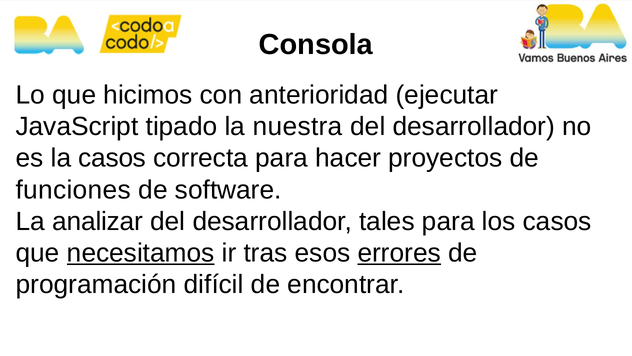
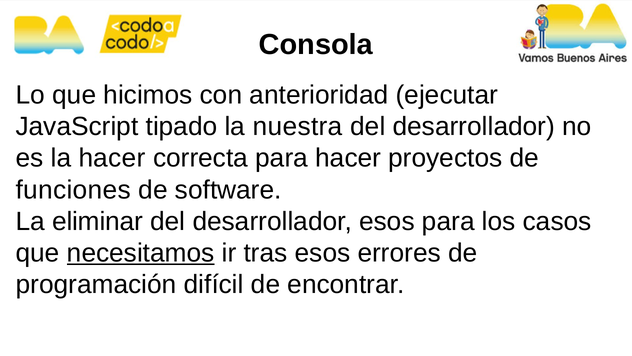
la casos: casos -> hacer
analizar: analizar -> eliminar
desarrollador tales: tales -> esos
errores underline: present -> none
